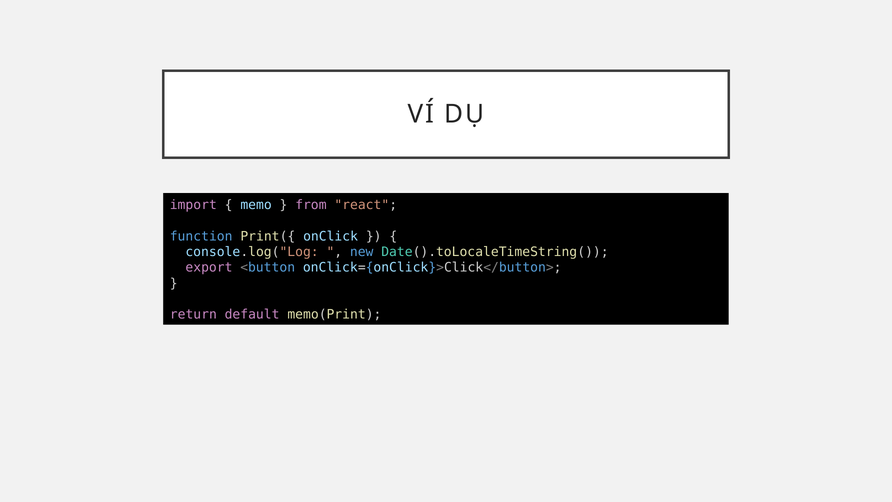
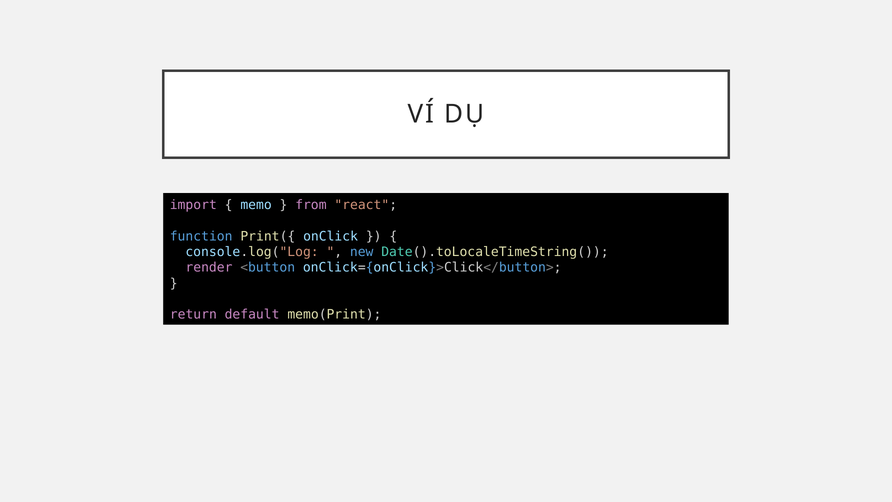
export: export -> render
